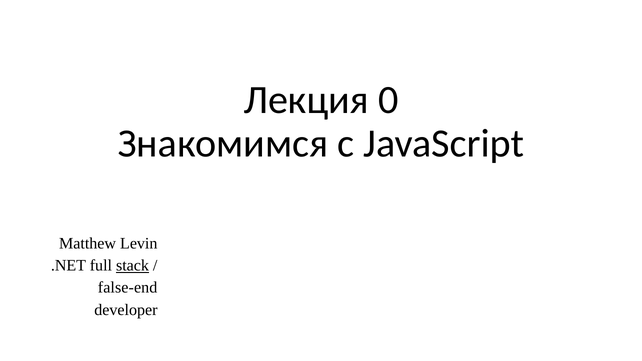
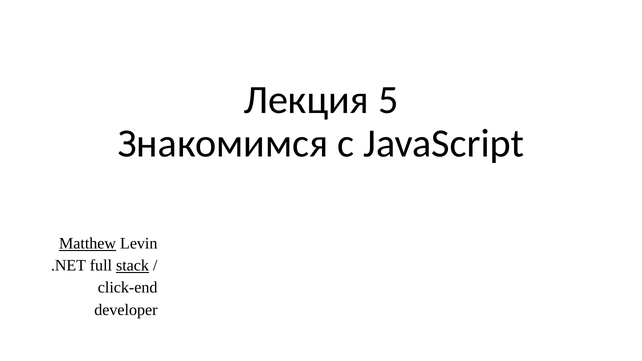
0: 0 -> 5
Matthew underline: none -> present
false-end: false-end -> click-end
